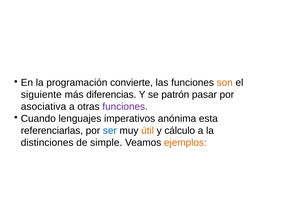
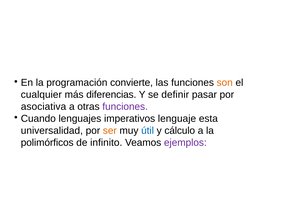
siguiente: siguiente -> cualquier
patrón: patrón -> definir
anónima: anónima -> lenguaje
referenciarlas: referenciarlas -> universalidad
ser colour: blue -> orange
útil colour: orange -> blue
distinciones: distinciones -> polimórficos
simple: simple -> infinito
ejemplos colour: orange -> purple
